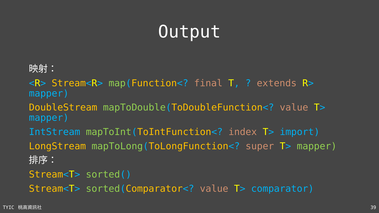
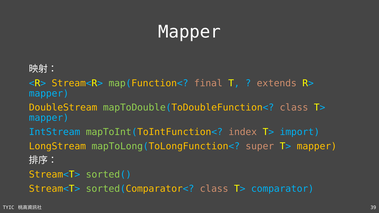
Output at (189, 32): Output -> Mapper
mapToDouble(ToDoubleFunction< value: value -> class
mapper at (317, 146) colour: light green -> yellow
sorted(Comparator< value: value -> class
